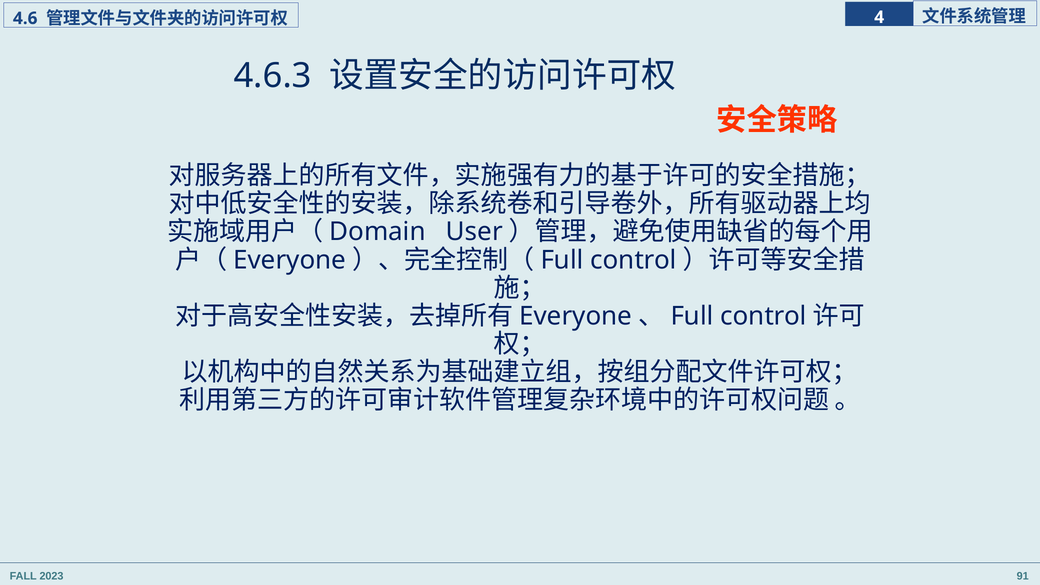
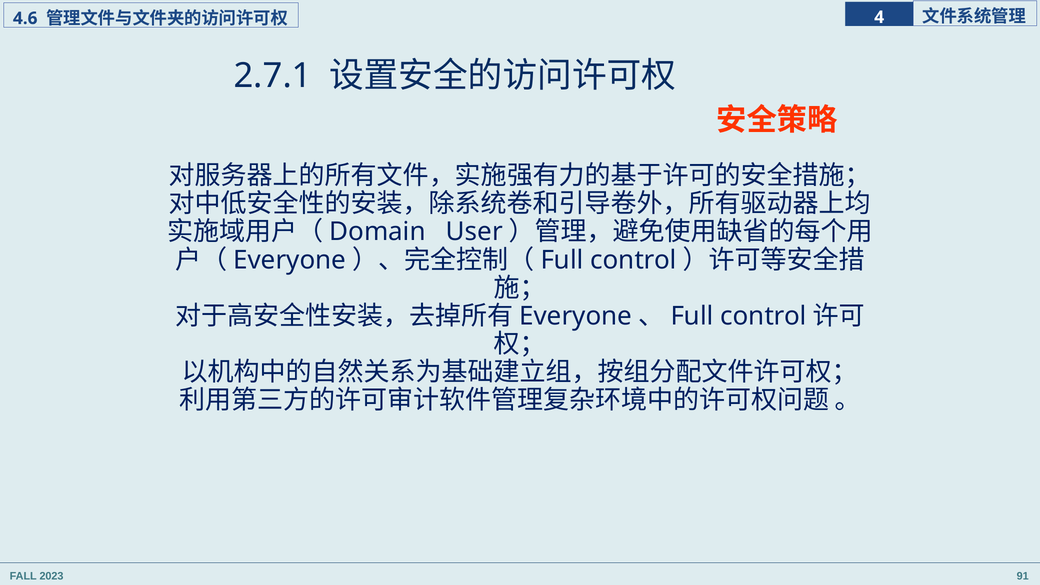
4.6.3: 4.6.3 -> 2.7.1
